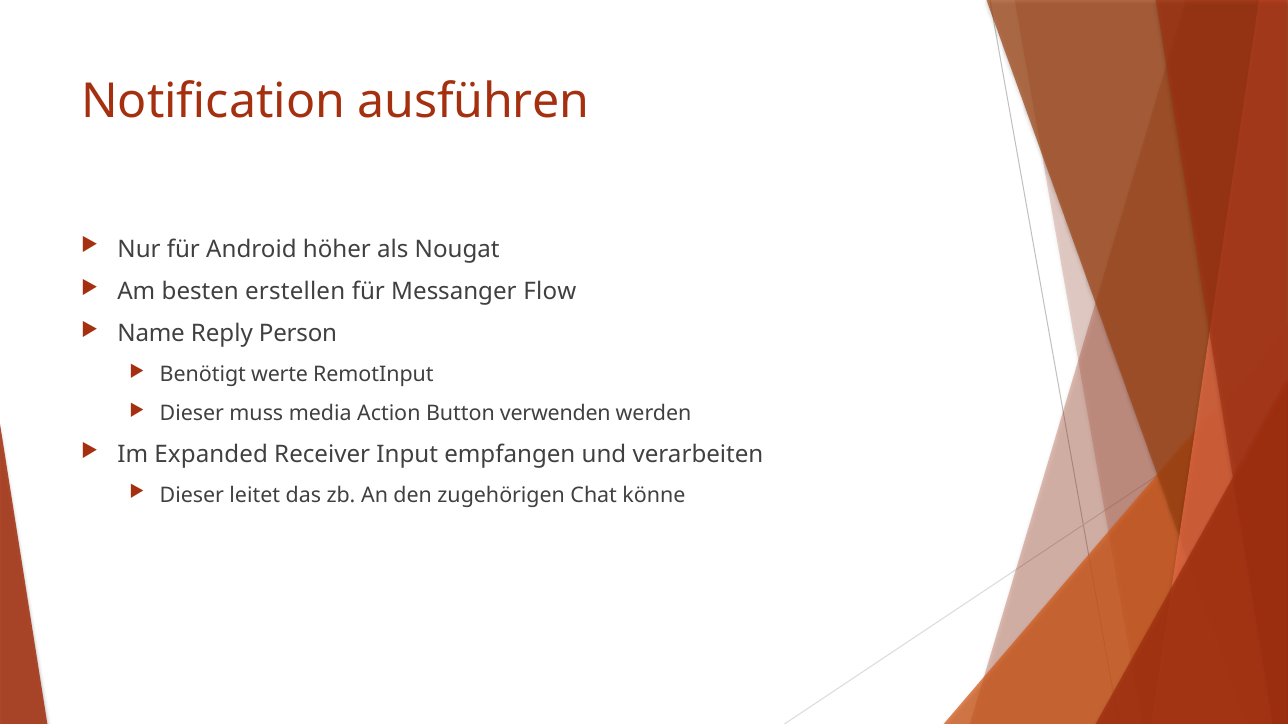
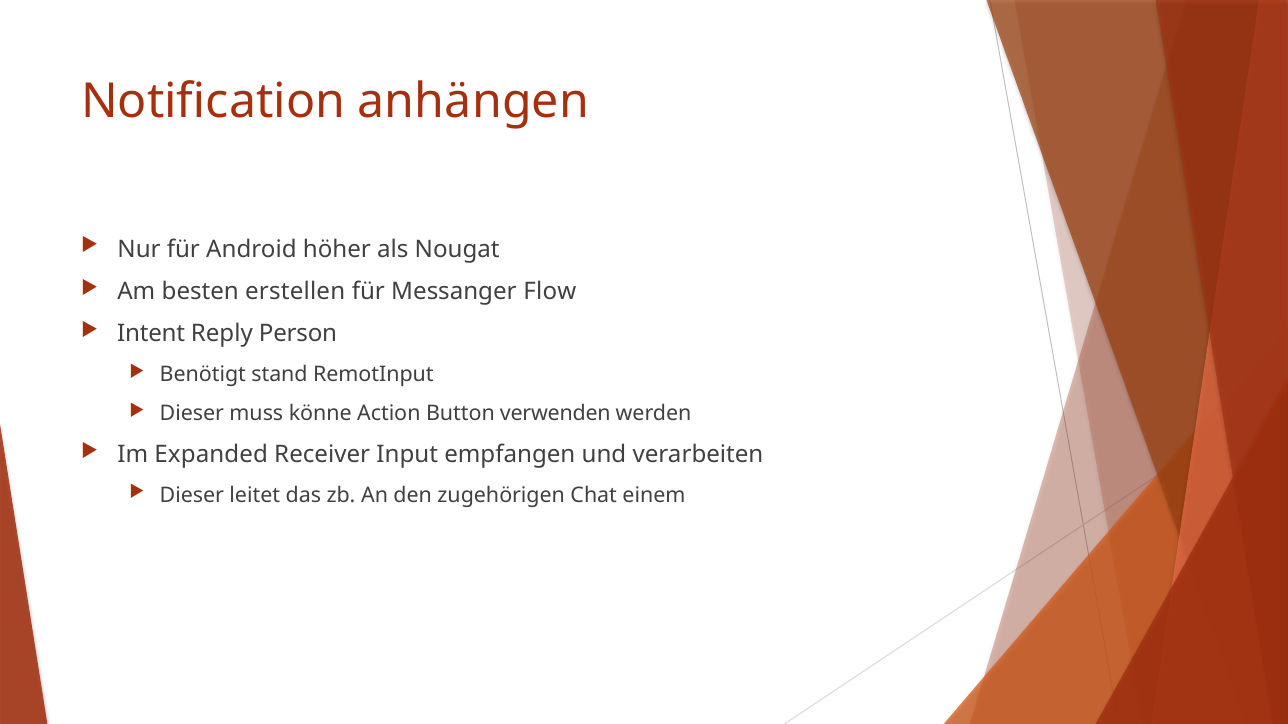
ausführen: ausführen -> anhängen
Name: Name -> Intent
werte: werte -> stand
media: media -> könne
könne: könne -> einem
